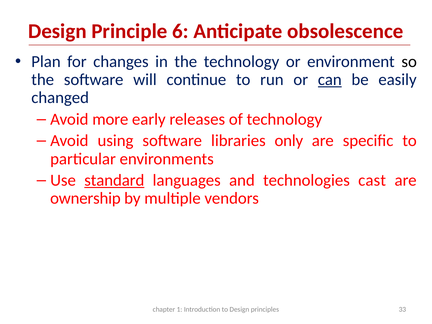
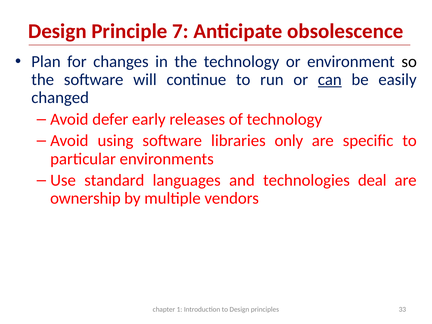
6: 6 -> 7
more: more -> defer
standard underline: present -> none
cast: cast -> deal
